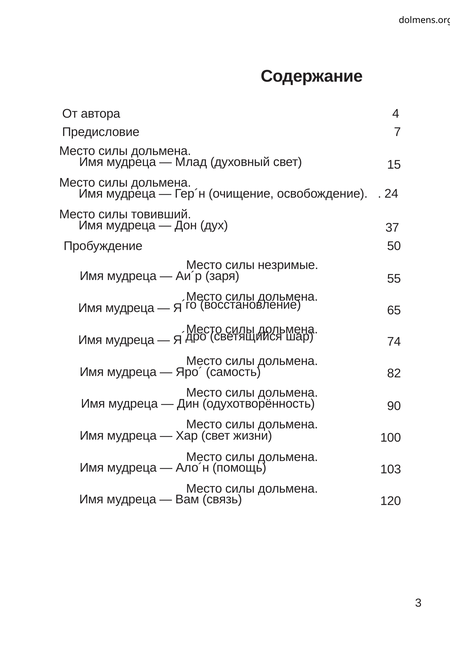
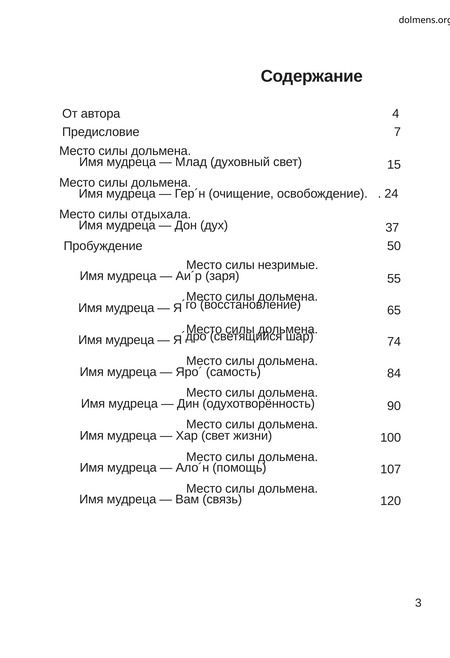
товивший: товивший -> отдыхала
82: 82 -> 84
103: 103 -> 107
